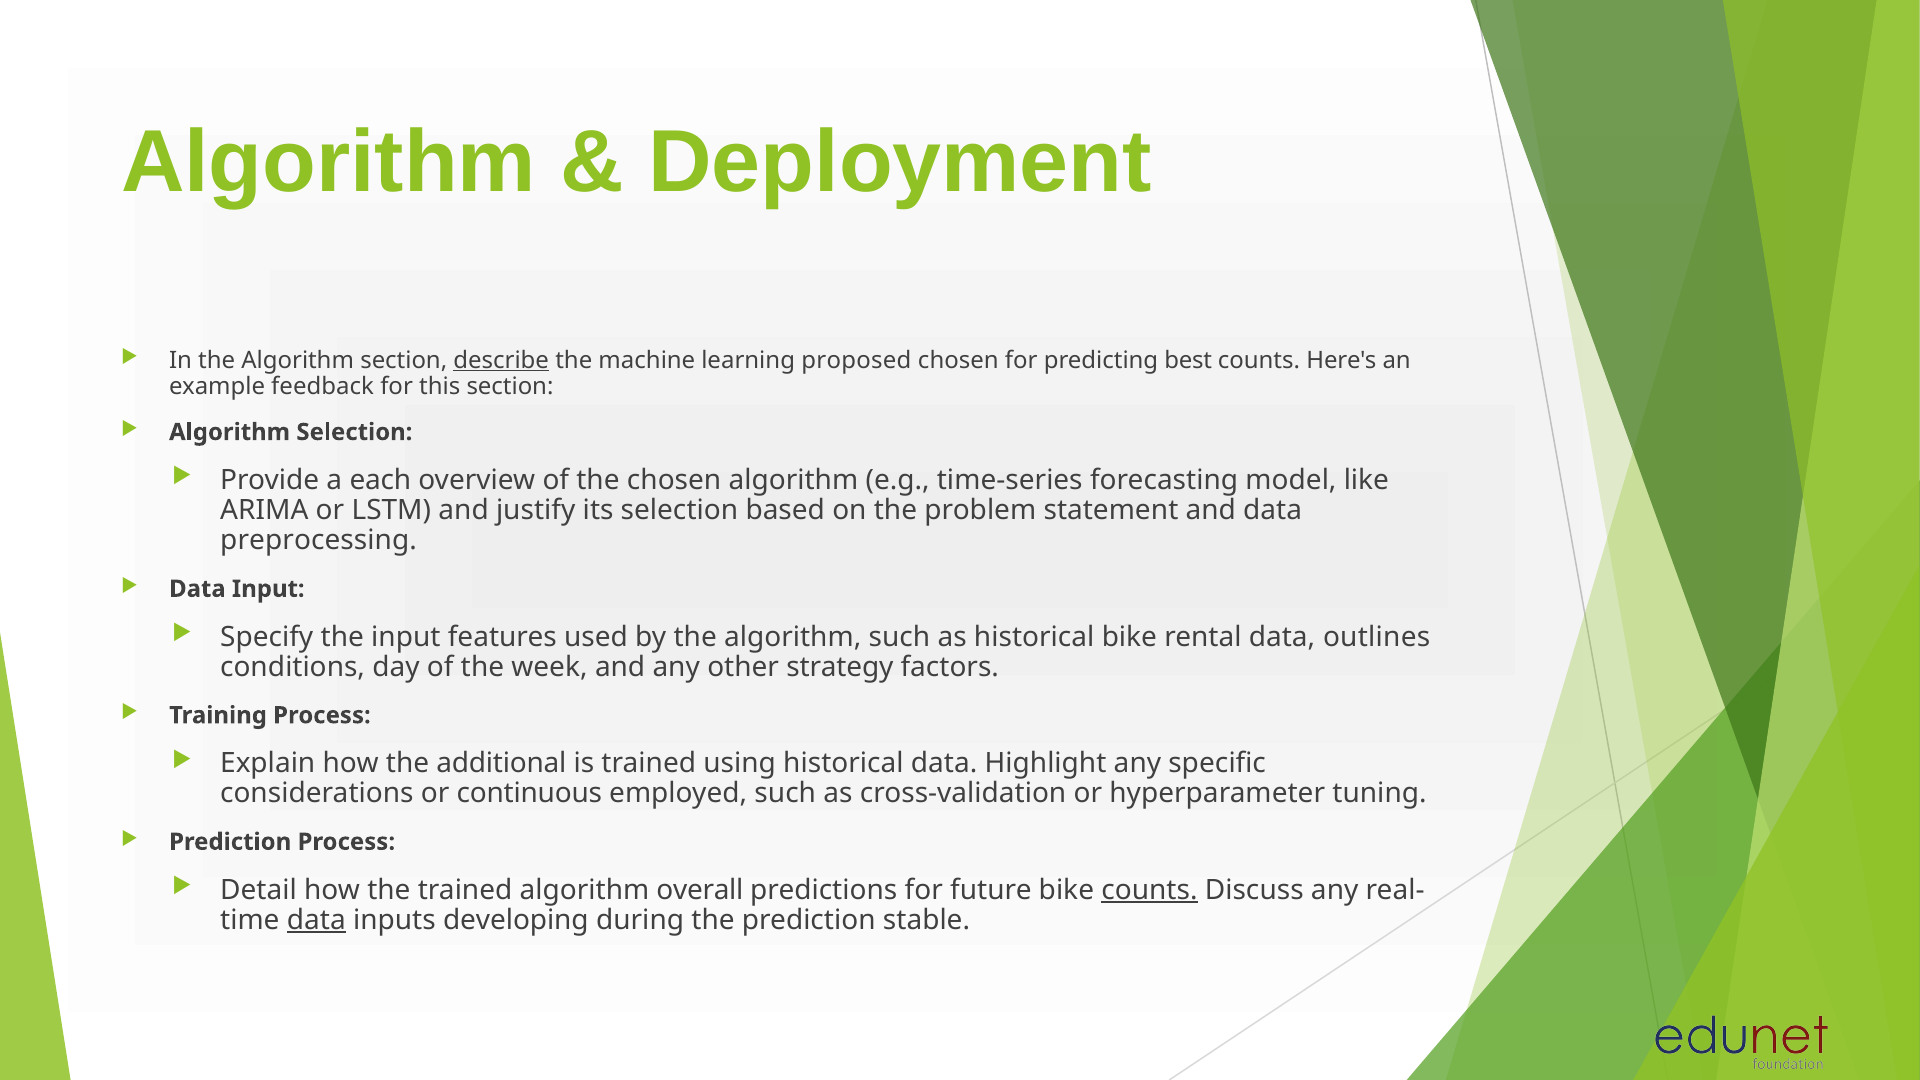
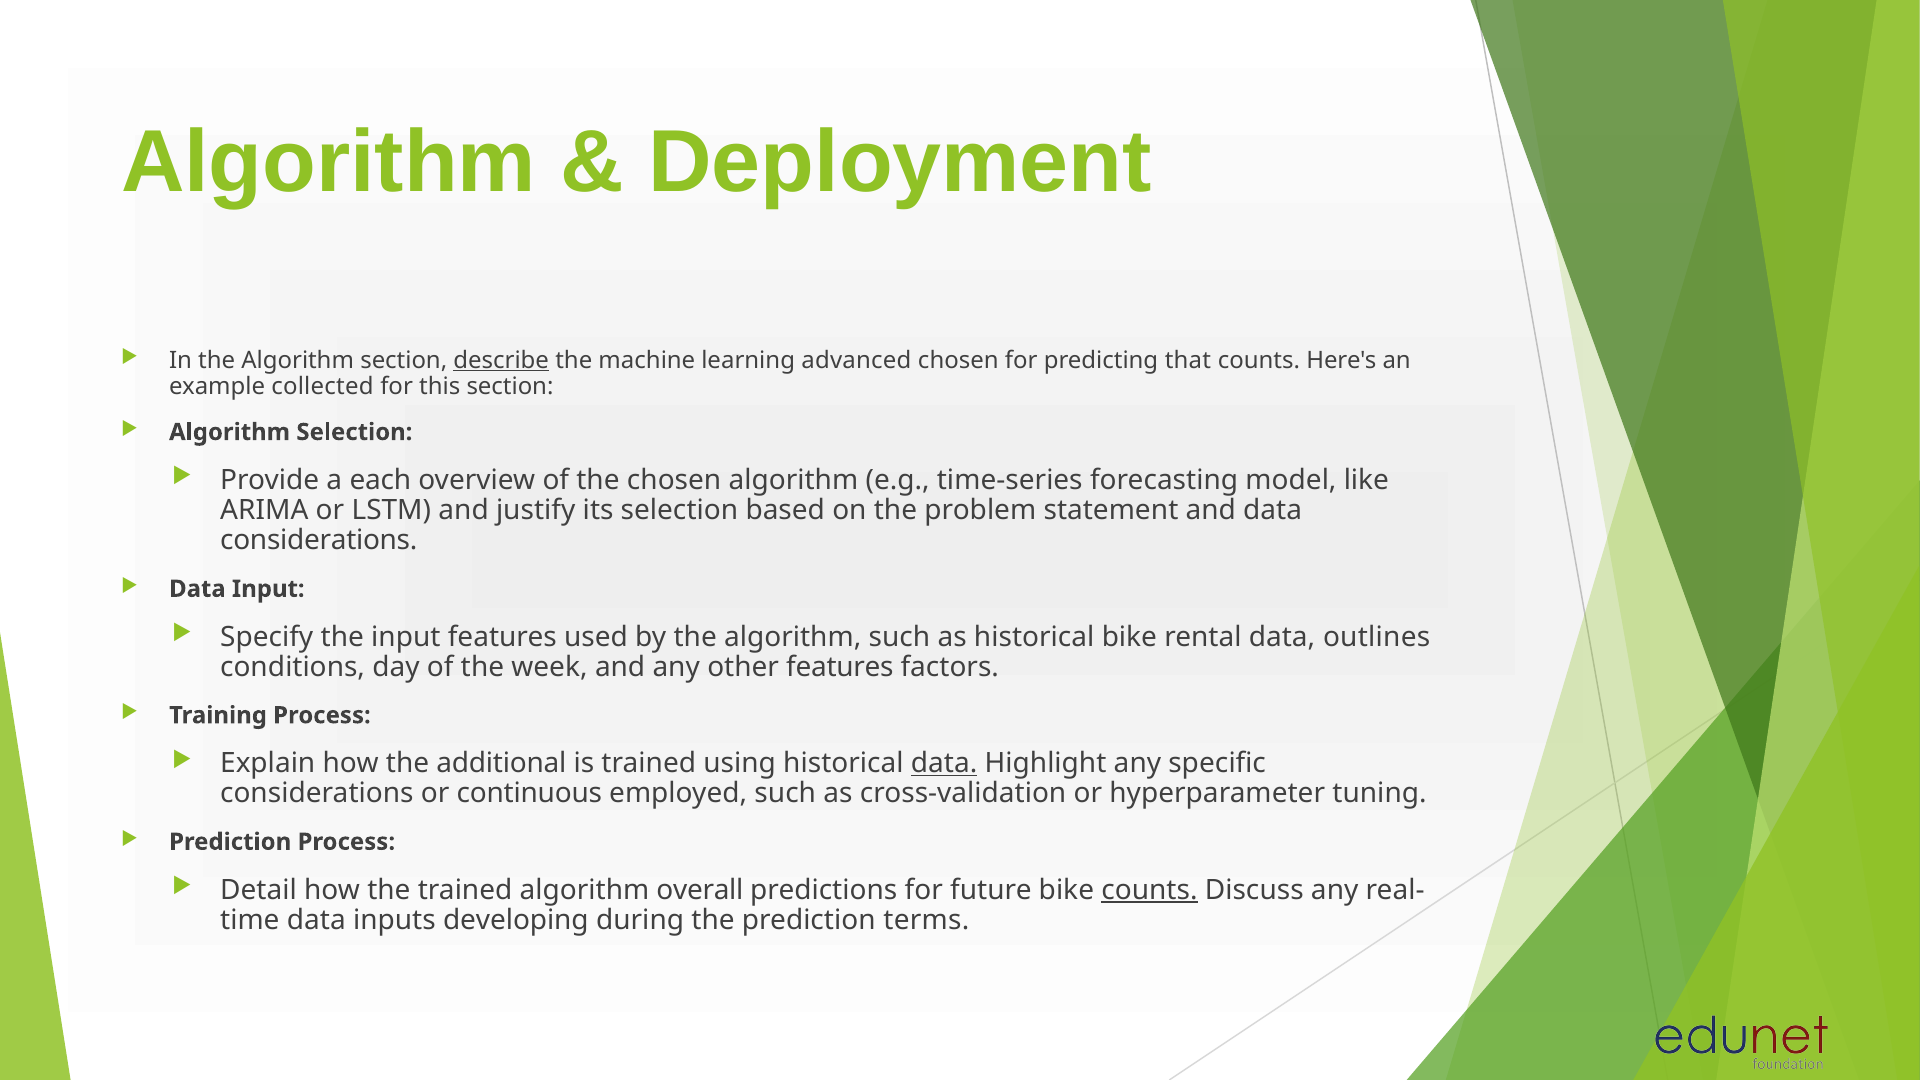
proposed: proposed -> advanced
best: best -> that
feedback: feedback -> collected
preprocessing at (319, 541): preprocessing -> considerations
other strategy: strategy -> features
data at (944, 763) underline: none -> present
data at (316, 920) underline: present -> none
stable: stable -> terms
